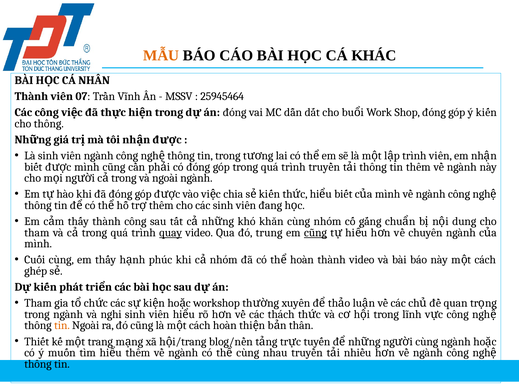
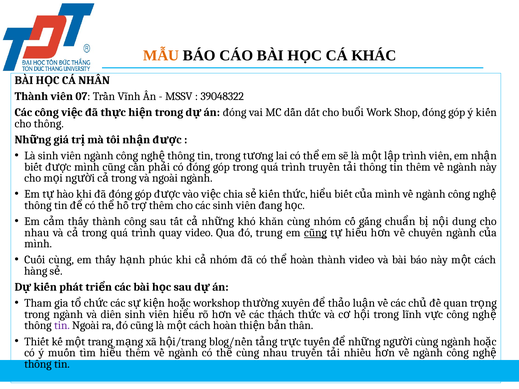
25945464: 25945464 -> 39048322
tham at (37, 233): tham -> nhau
quay underline: present -> none
ghép: ghép -> hàng
nghi: nghi -> diễn
tin at (62, 326) colour: orange -> purple
